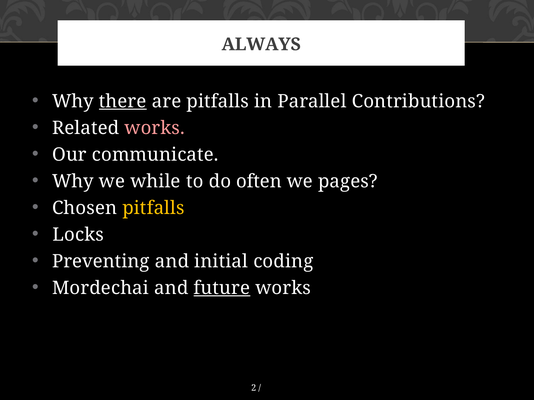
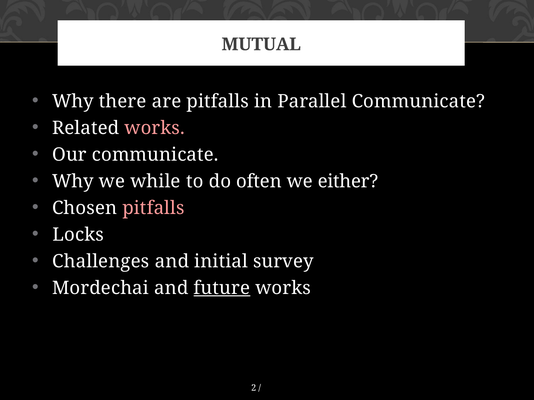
ALWAYS: ALWAYS -> MUTUAL
there underline: present -> none
Parallel Contributions: Contributions -> Communicate
pages: pages -> either
pitfalls at (153, 208) colour: yellow -> pink
Preventing: Preventing -> Challenges
coding: coding -> survey
